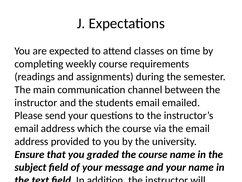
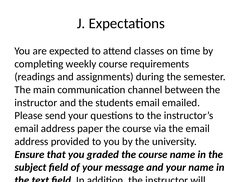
which: which -> paper
